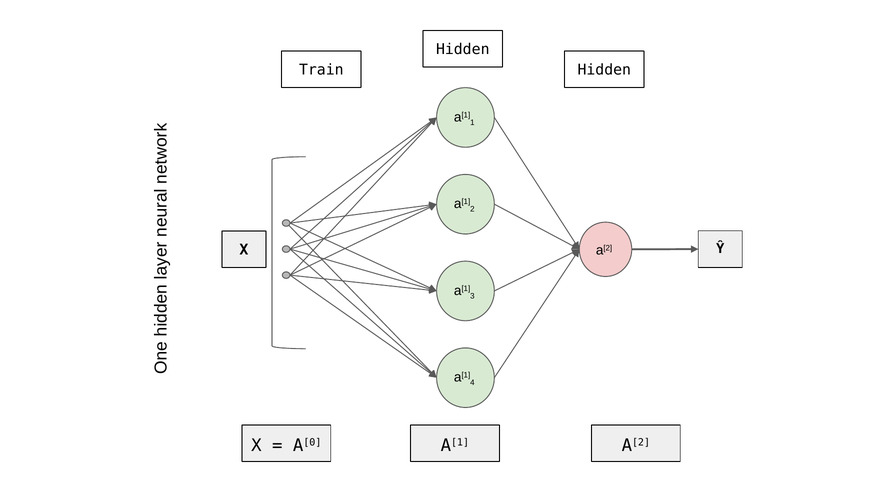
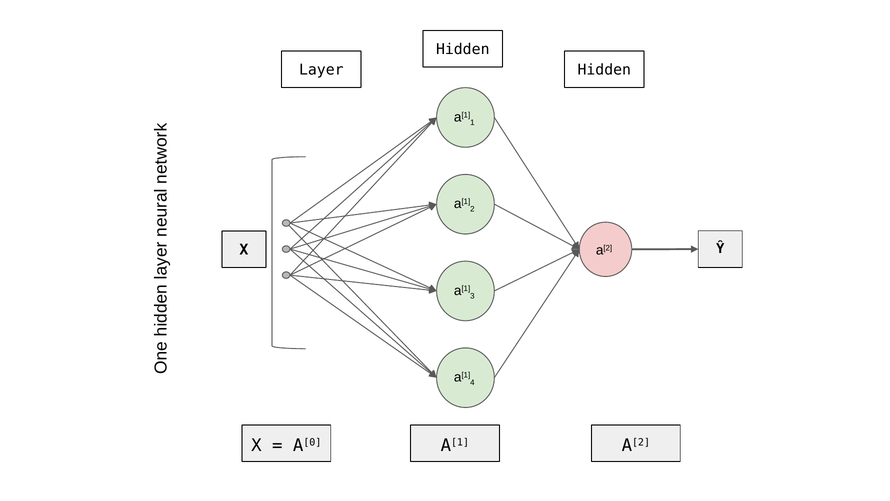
Train: Train -> Layer
